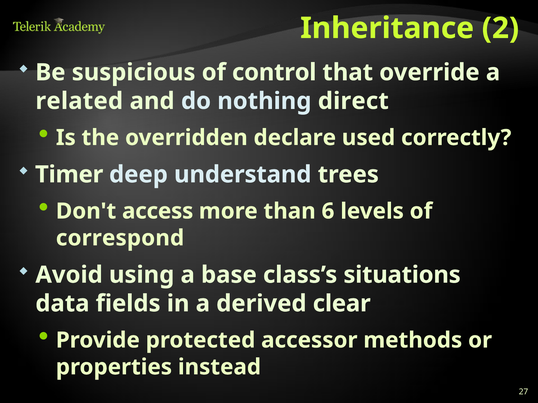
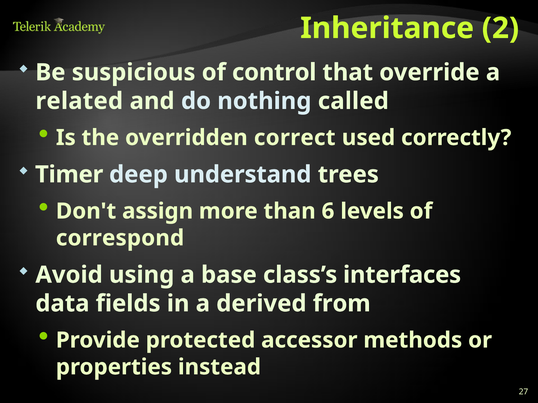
direct: direct -> called
declare: declare -> correct
access: access -> assign
situations: situations -> interfaces
clear: clear -> from
